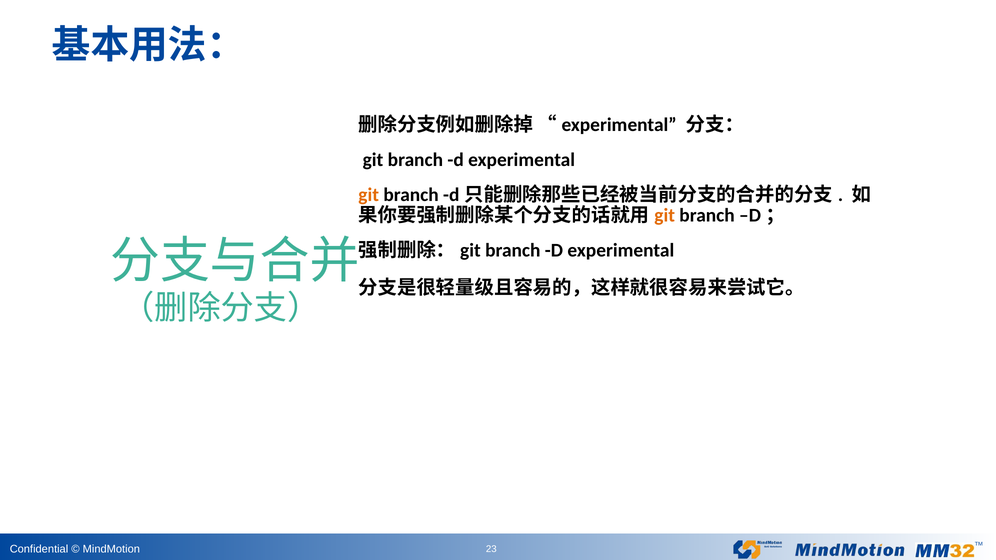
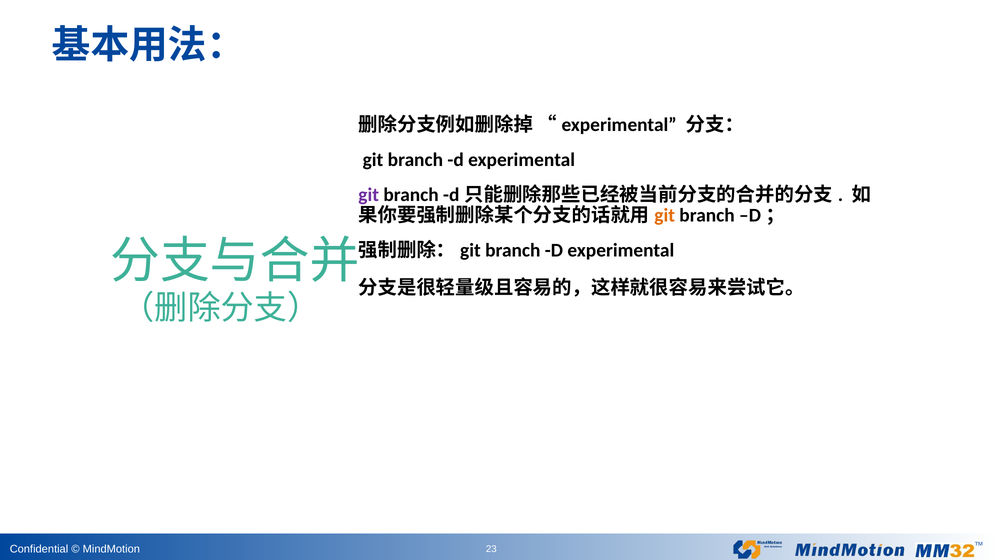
git at (369, 195) colour: orange -> purple
